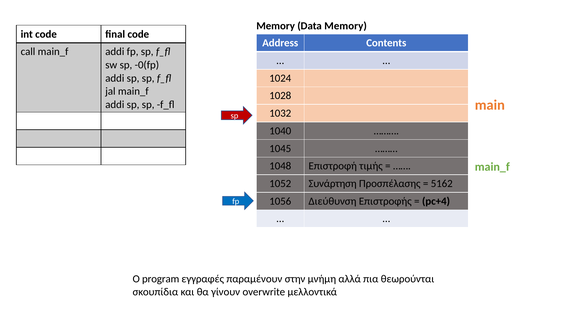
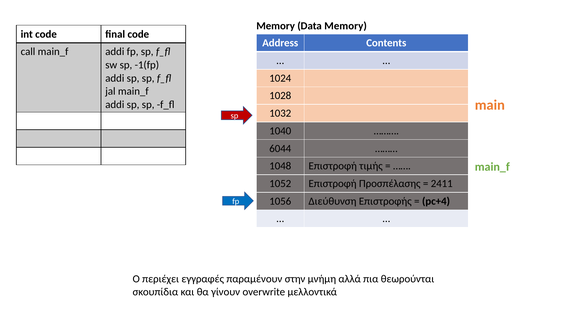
-0(fp: -0(fp -> -1(fp
1045: 1045 -> 6044
1052 Συνάρτηση: Συνάρτηση -> Επιστροφή
5162: 5162 -> 2411
program: program -> περιέχει
